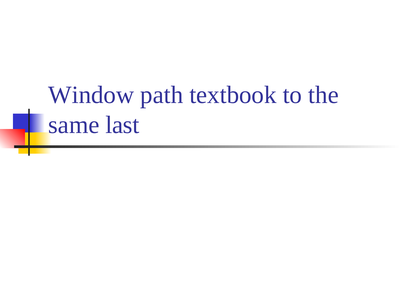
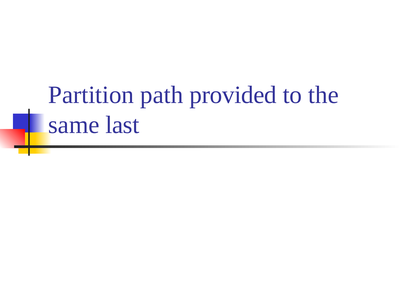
Window: Window -> Partition
textbook: textbook -> provided
